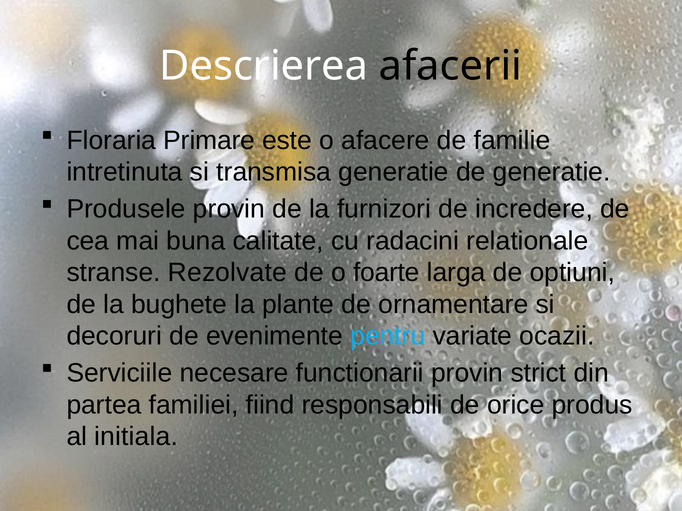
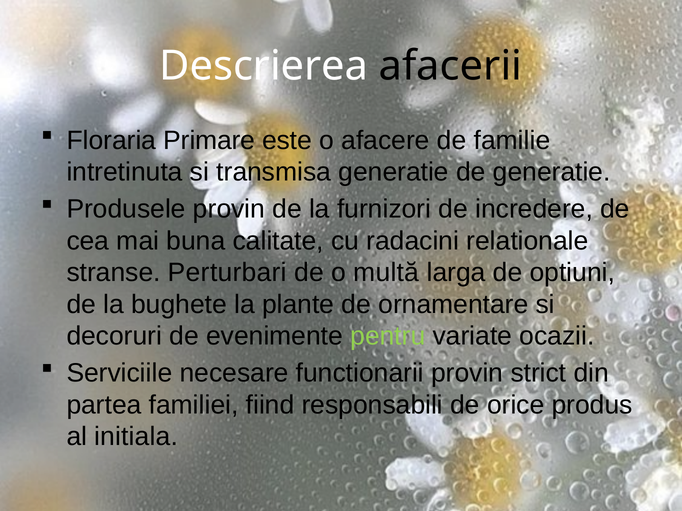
Rezolvate: Rezolvate -> Perturbari
foarte: foarte -> multă
pentru colour: light blue -> light green
